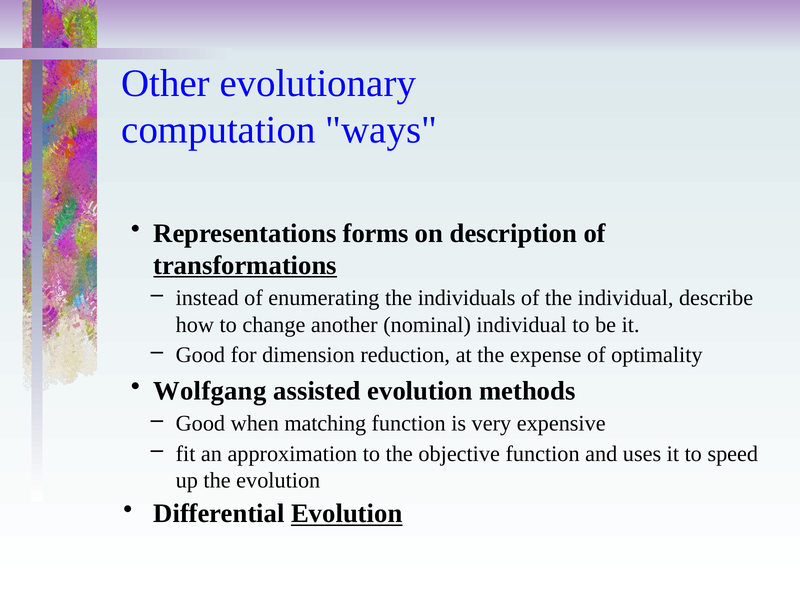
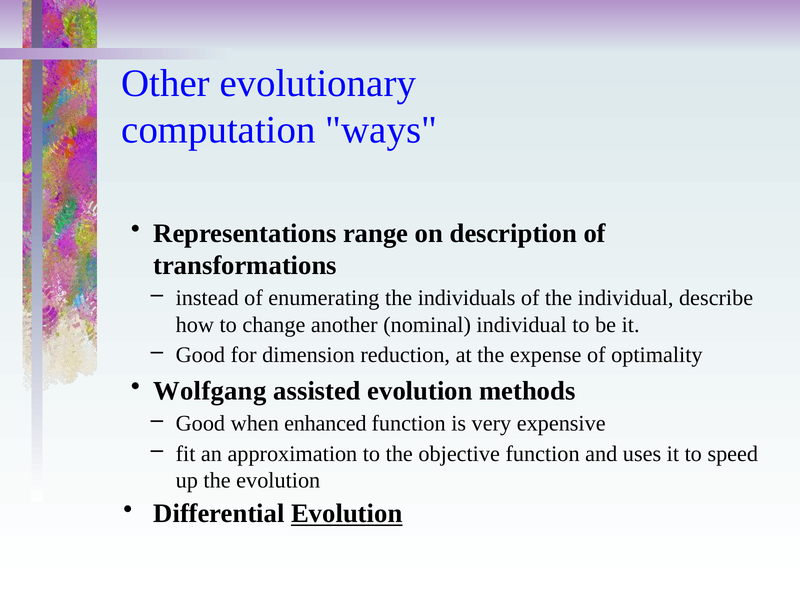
forms: forms -> range
transformations underline: present -> none
matching: matching -> enhanced
